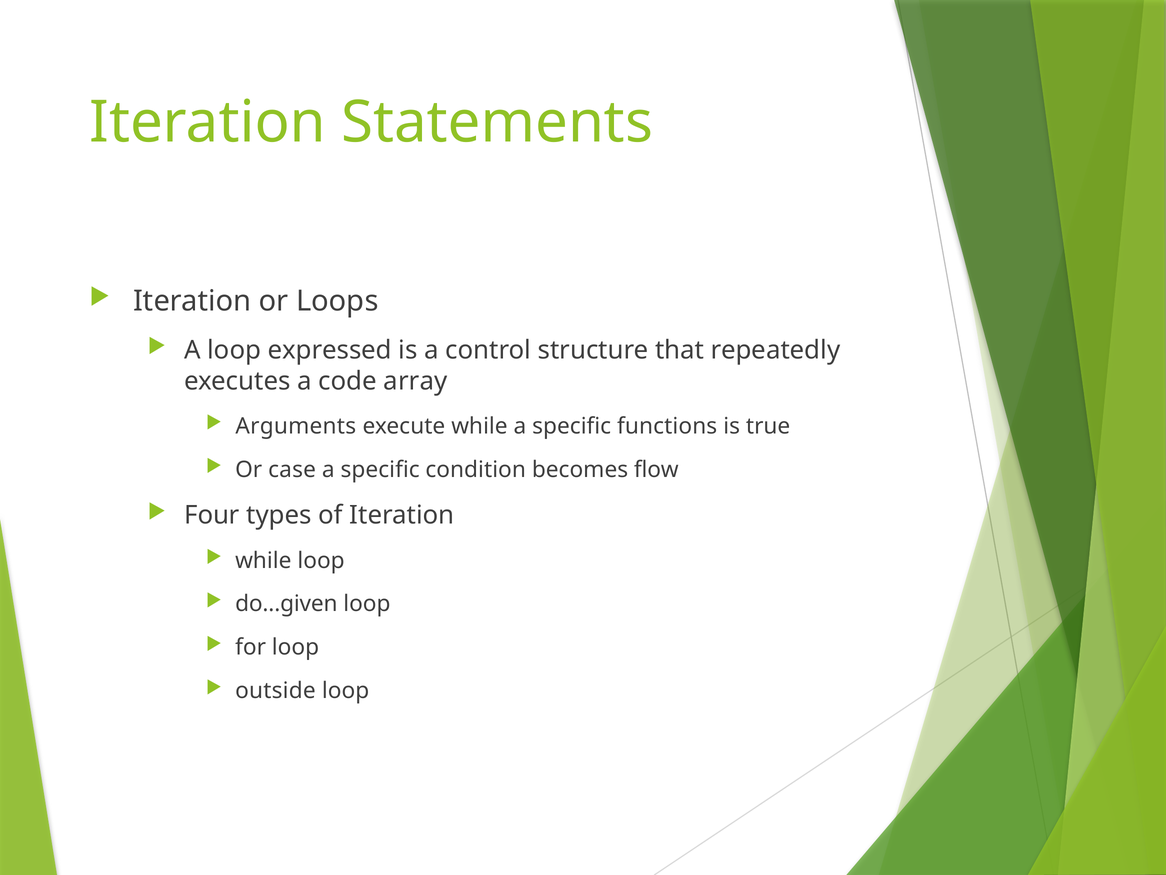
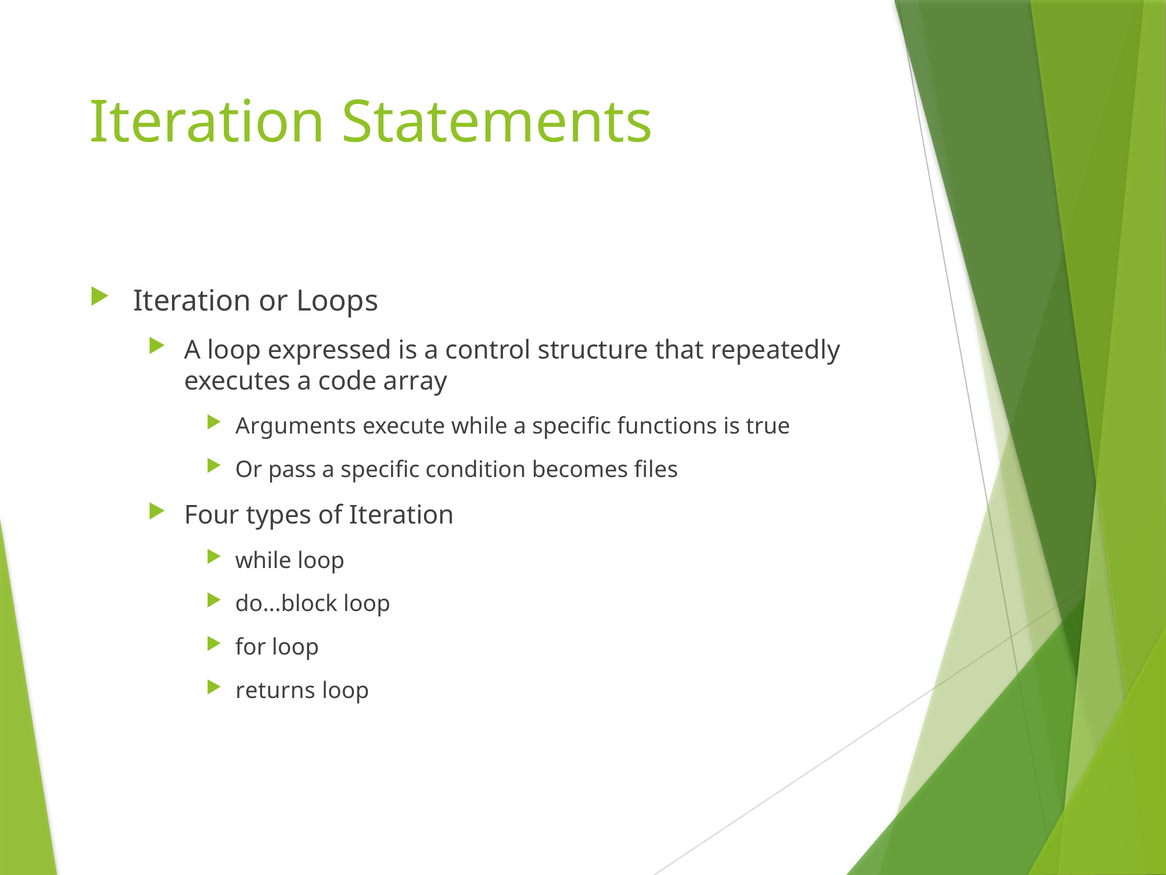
case: case -> pass
flow: flow -> files
do...given: do...given -> do...block
outside: outside -> returns
